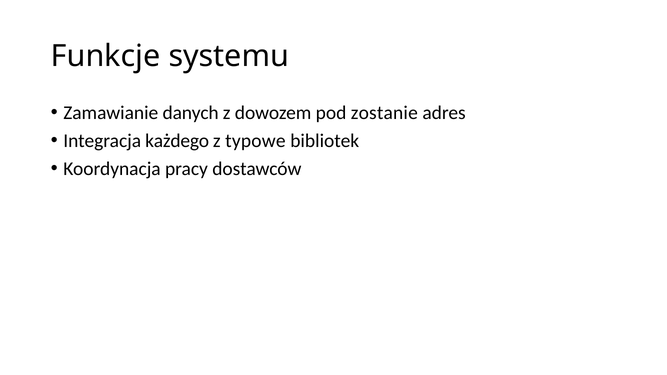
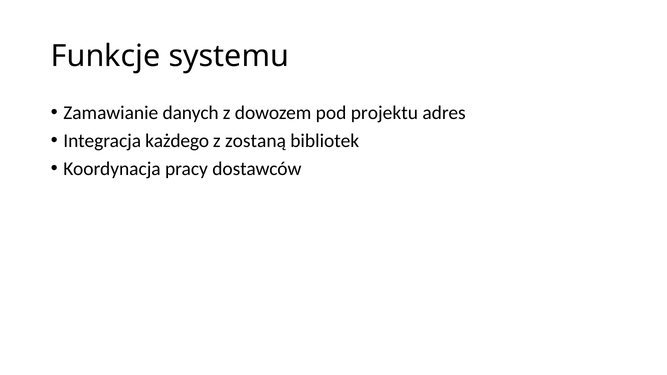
zostanie: zostanie -> projektu
typowe: typowe -> zostaną
